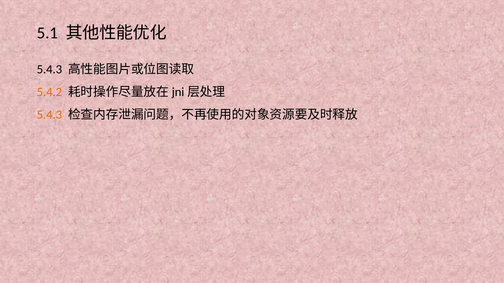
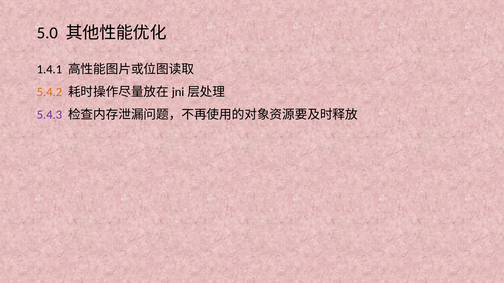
5.1: 5.1 -> 5.0
5.4.3 at (49, 69): 5.4.3 -> 1.4.1
5.4.3 at (49, 115) colour: orange -> purple
